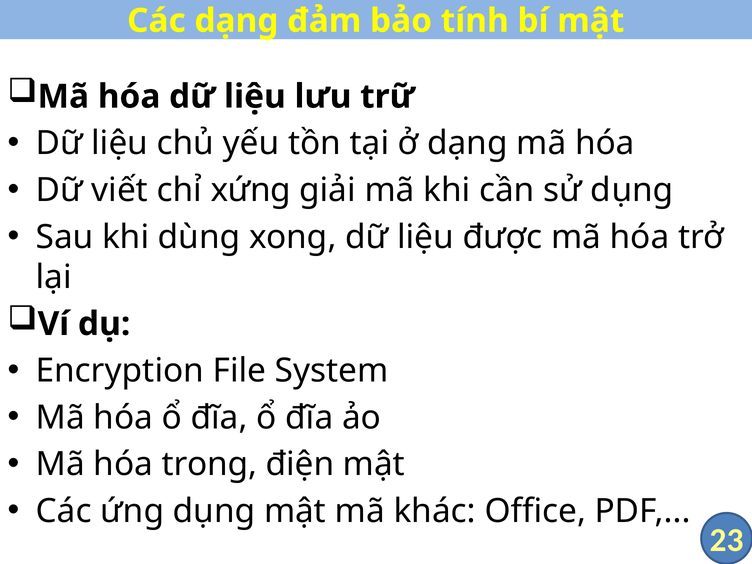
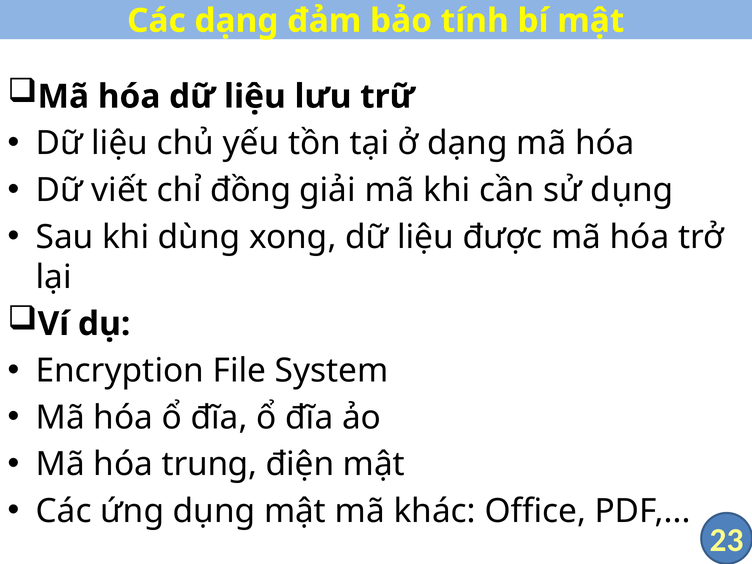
xứng: xứng -> đồng
trong: trong -> trung
